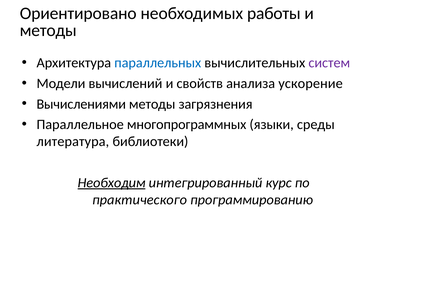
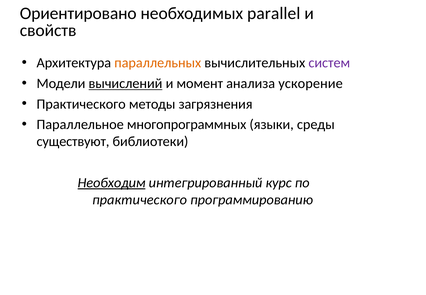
работы: работы -> parallel
методы at (48, 30): методы -> свойств
параллельных colour: blue -> orange
вычислений underline: none -> present
свойств: свойств -> момент
Вычислениями at (81, 104): Вычислениями -> Практического
литература: литература -> существуют
